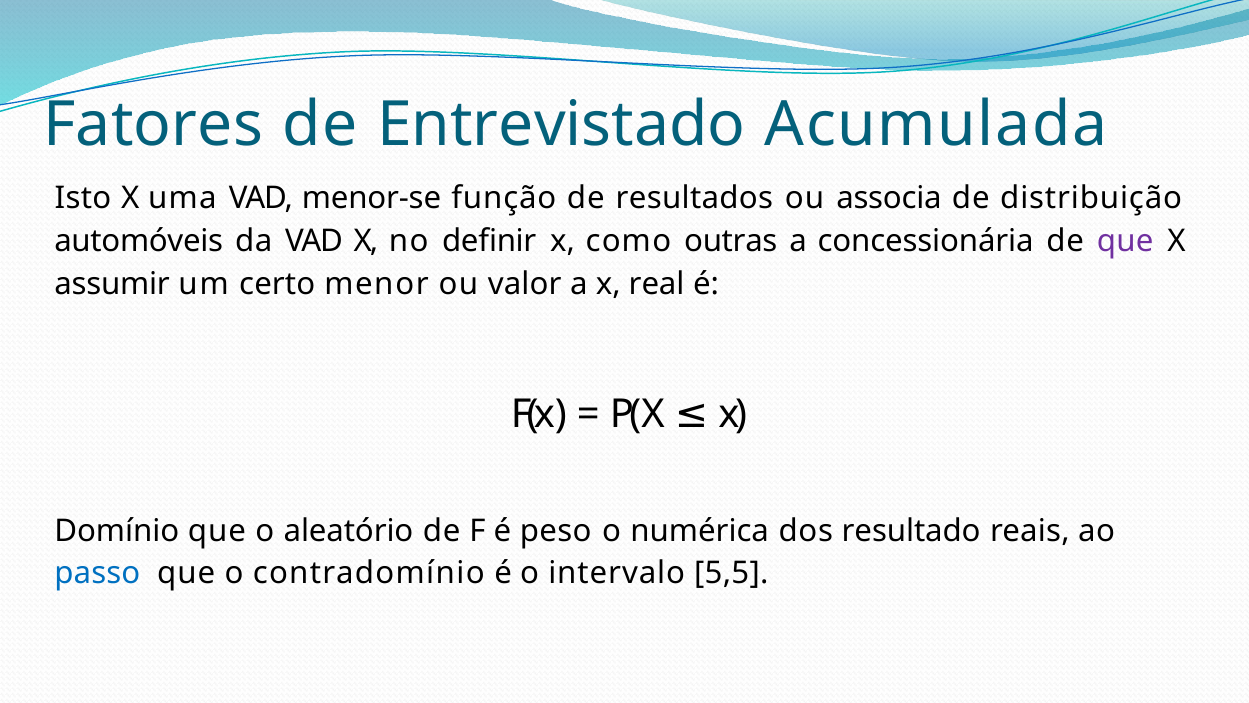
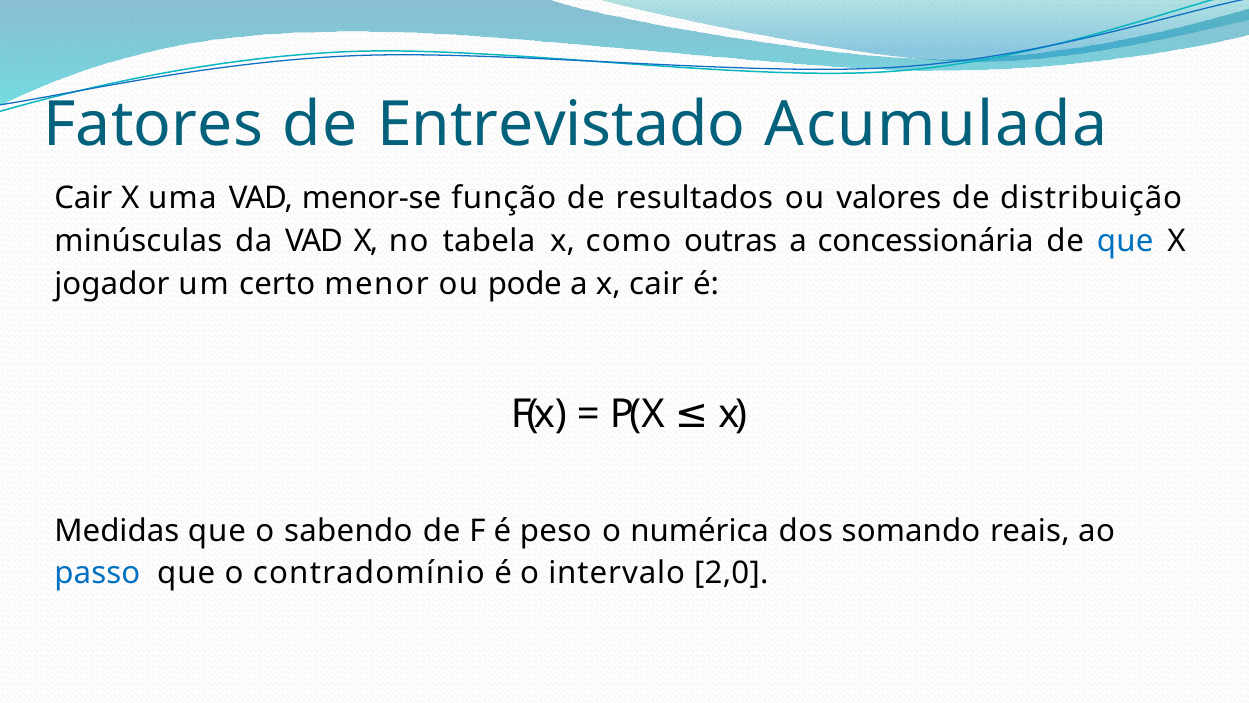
Isto at (83, 198): Isto -> Cair
associa: associa -> valores
automóveis: automóveis -> minúsculas
deﬁnir: deﬁnir -> tabela
que at (1125, 241) colour: purple -> blue
assumir: assumir -> jogador
valor: valor -> pode
x real: real -> cair
Domínio: Domínio -> Medidas
aleatório: aleatório -> sabendo
resultado: resultado -> somando
5,5: 5,5 -> 2,0
